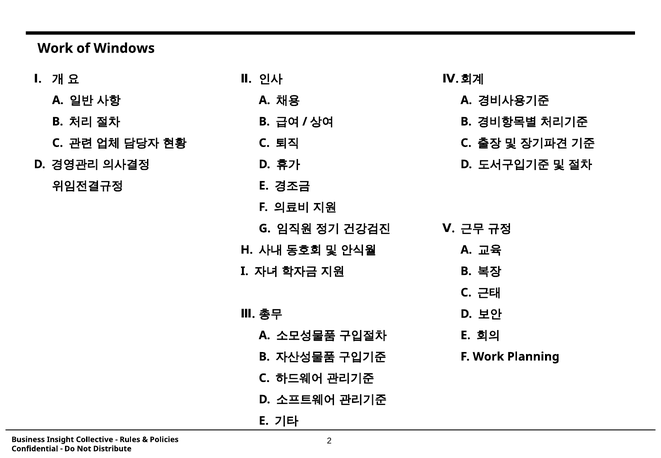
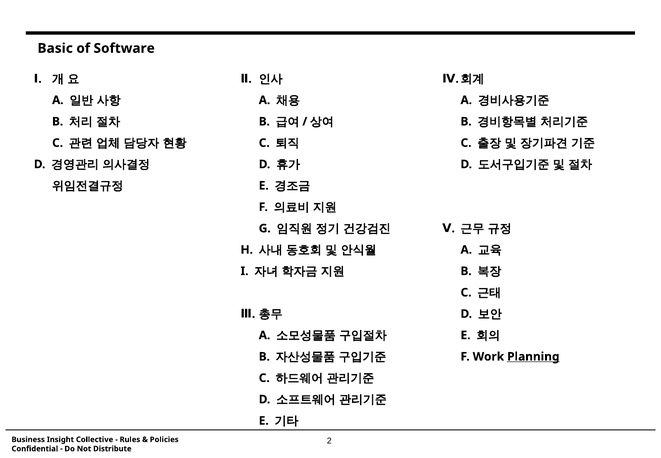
Work at (55, 48): Work -> Basic
Windows: Windows -> Software
Planning underline: none -> present
